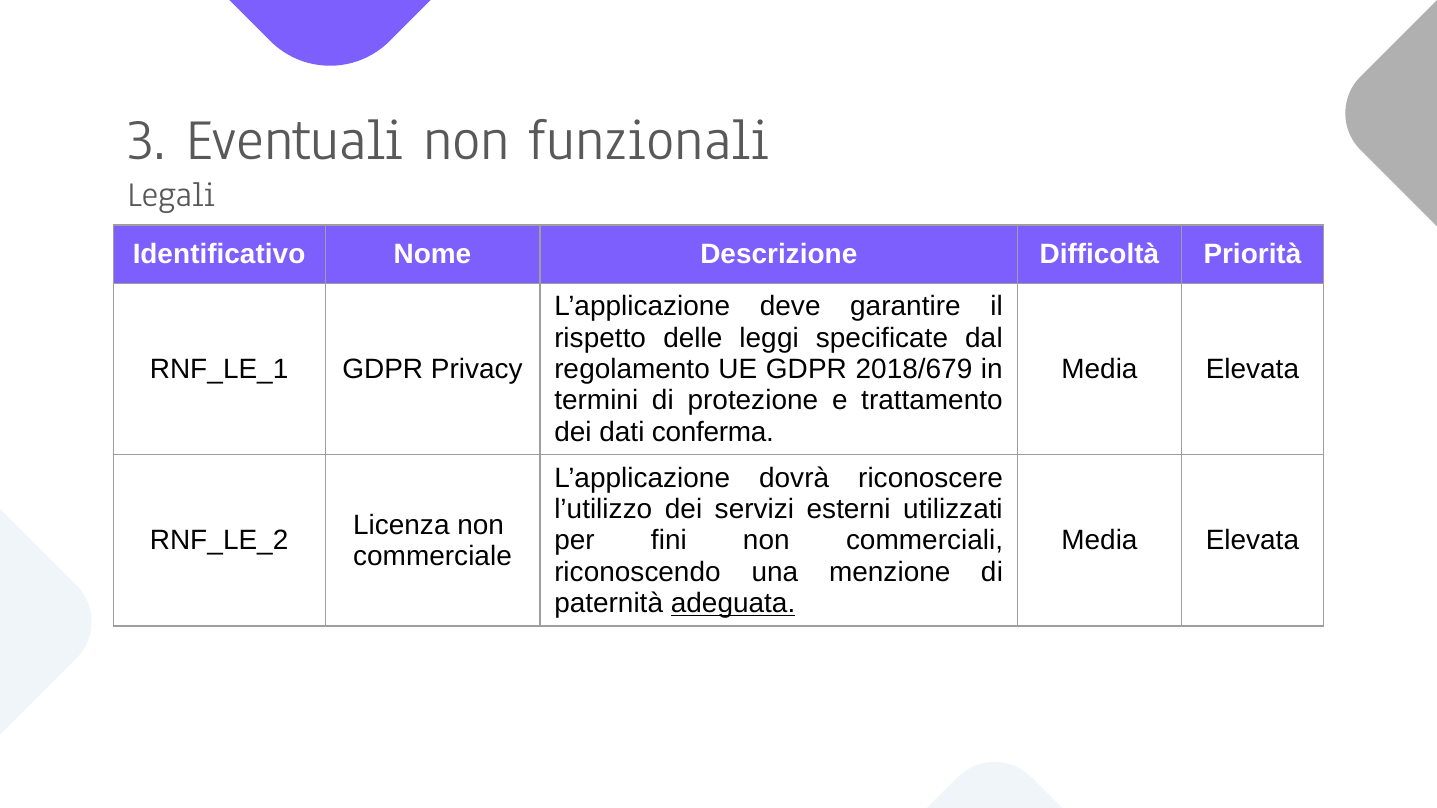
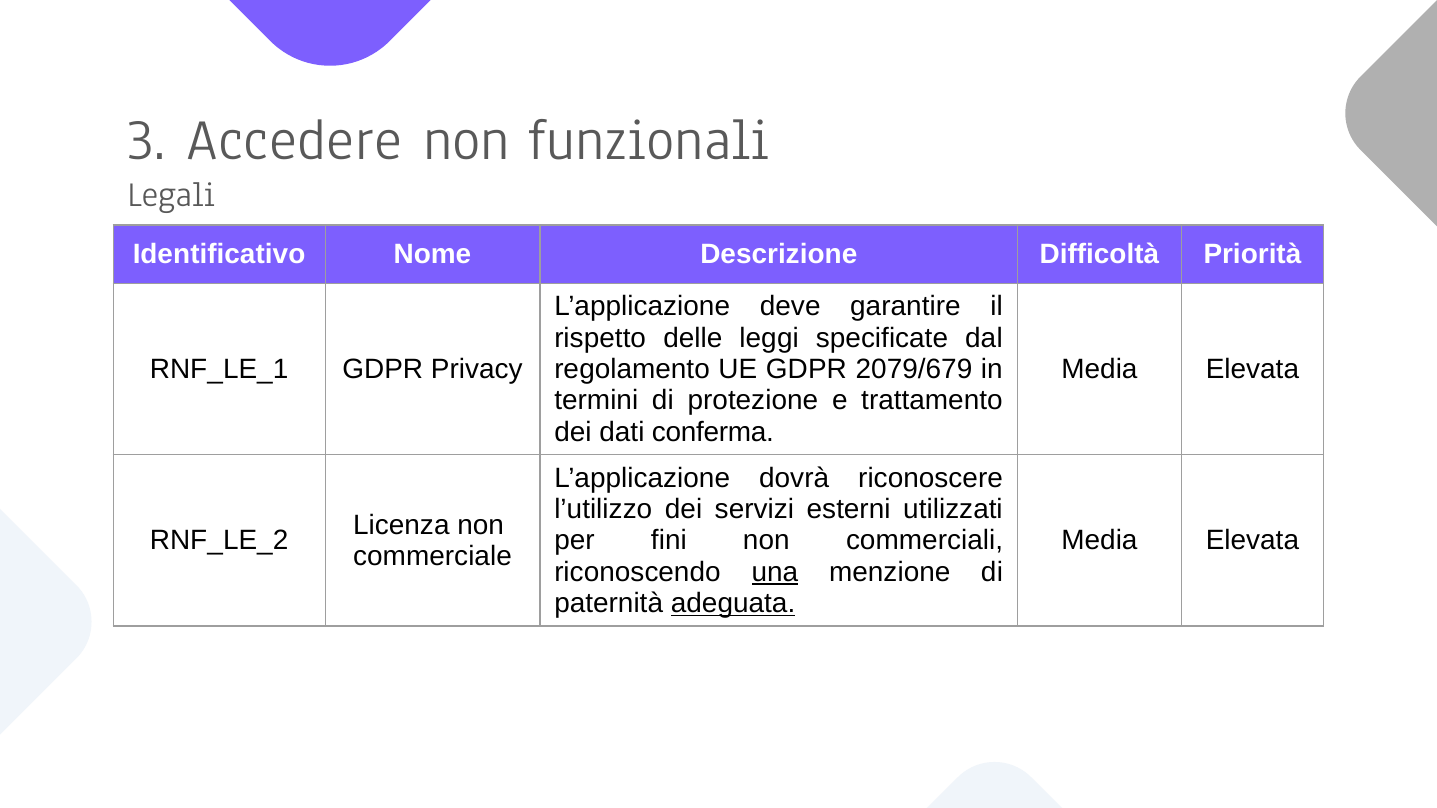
Eventuali: Eventuali -> Accedere
2018/679: 2018/679 -> 2079/679
una underline: none -> present
